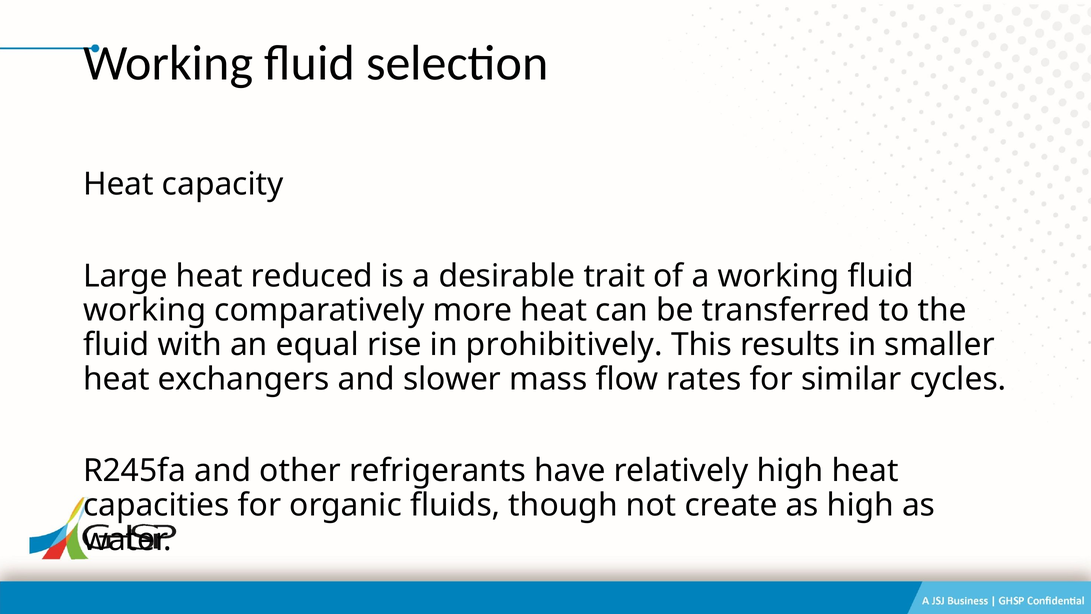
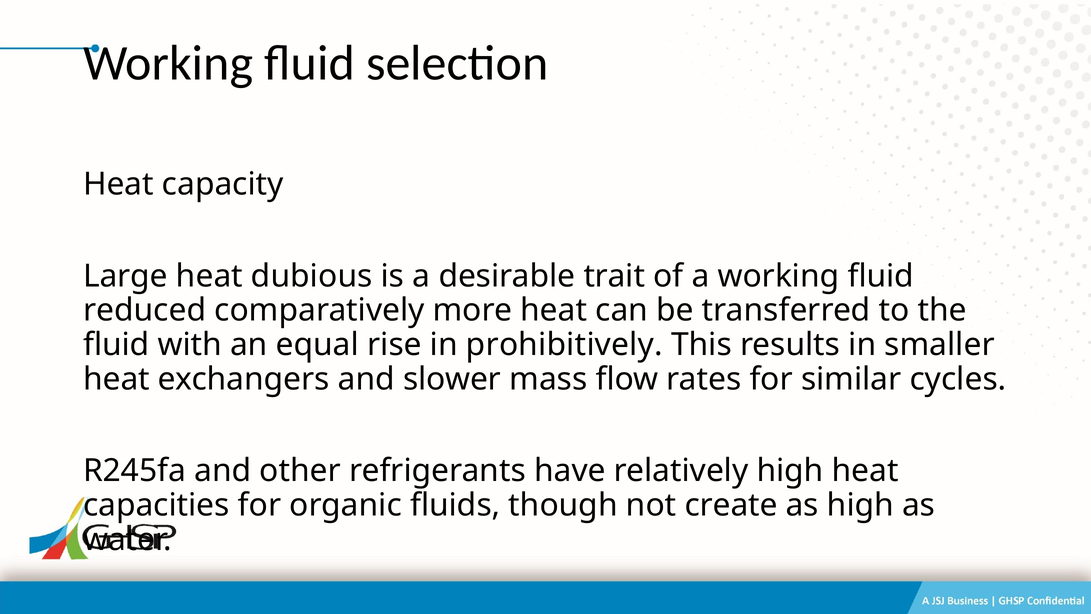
reduced: reduced -> dubious
working at (145, 310): working -> reduced
